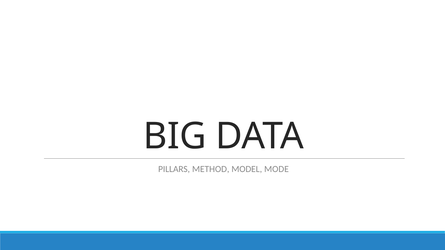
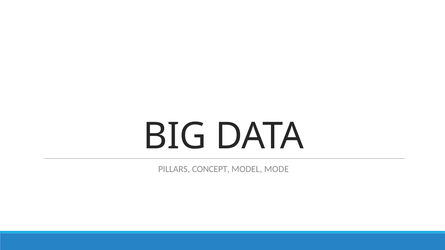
METHOD: METHOD -> CONCEPT
